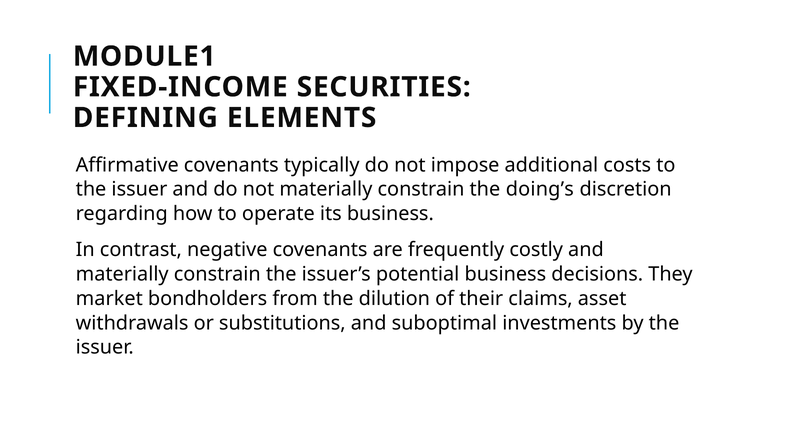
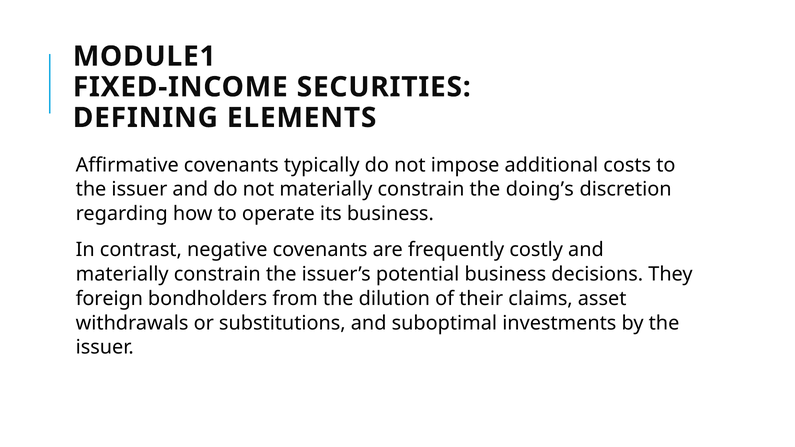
market: market -> foreign
